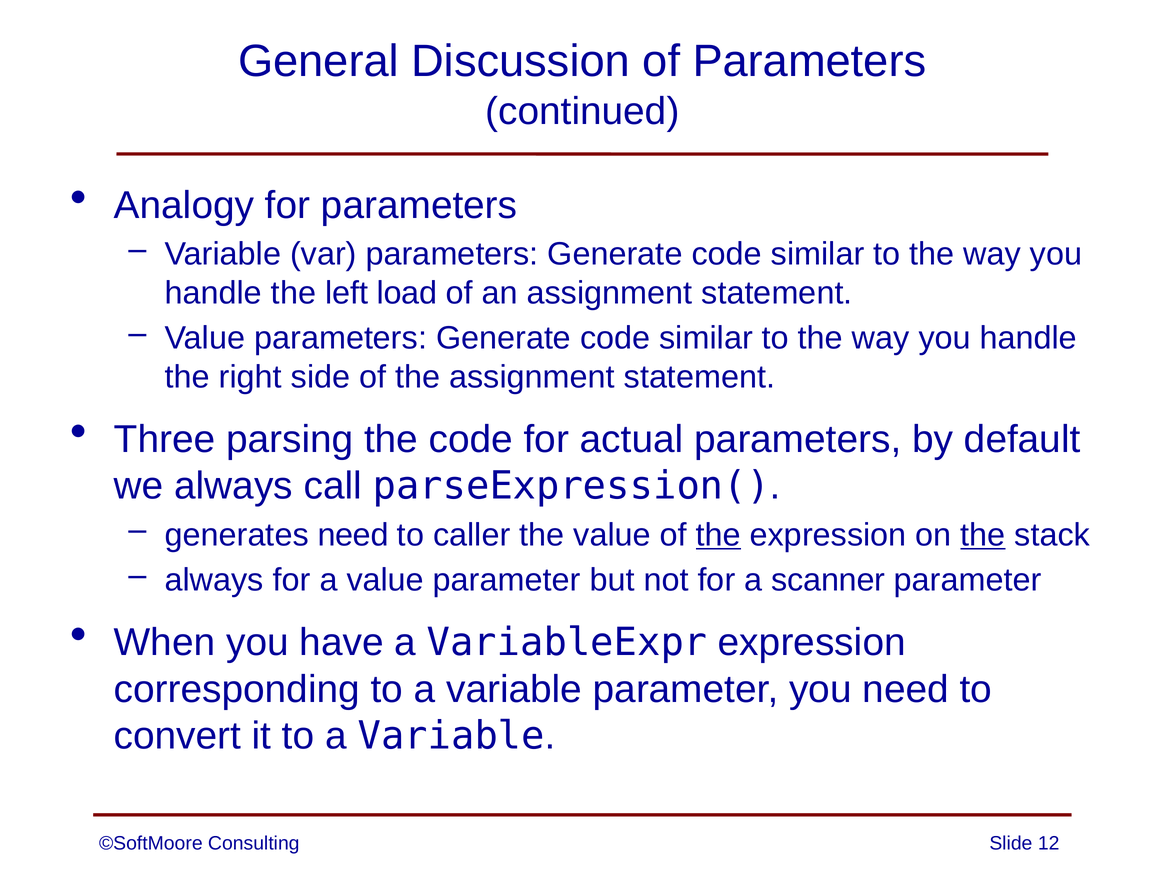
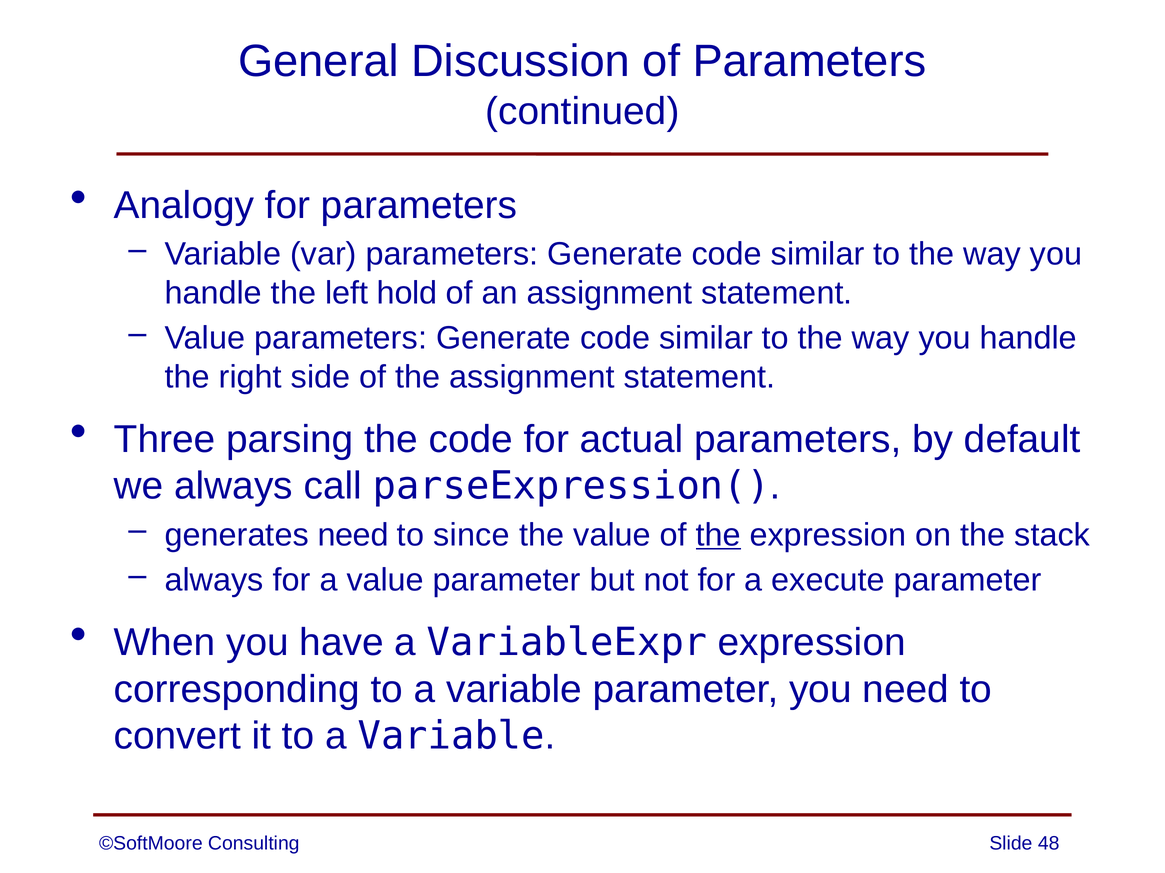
load: load -> hold
caller: caller -> since
the at (983, 535) underline: present -> none
scanner: scanner -> execute
12: 12 -> 48
